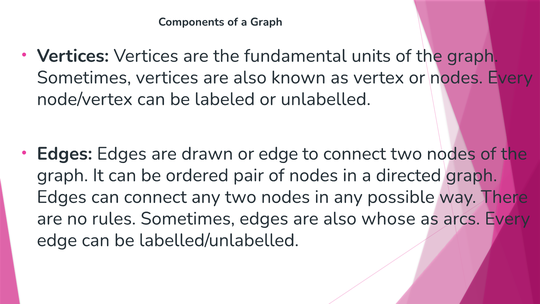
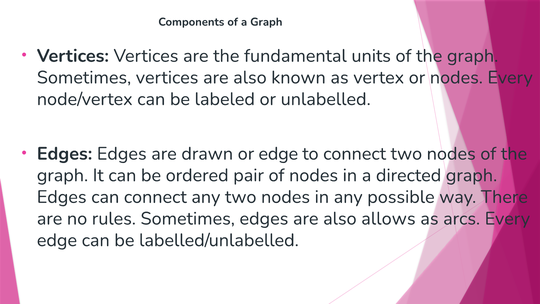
whose: whose -> allows
